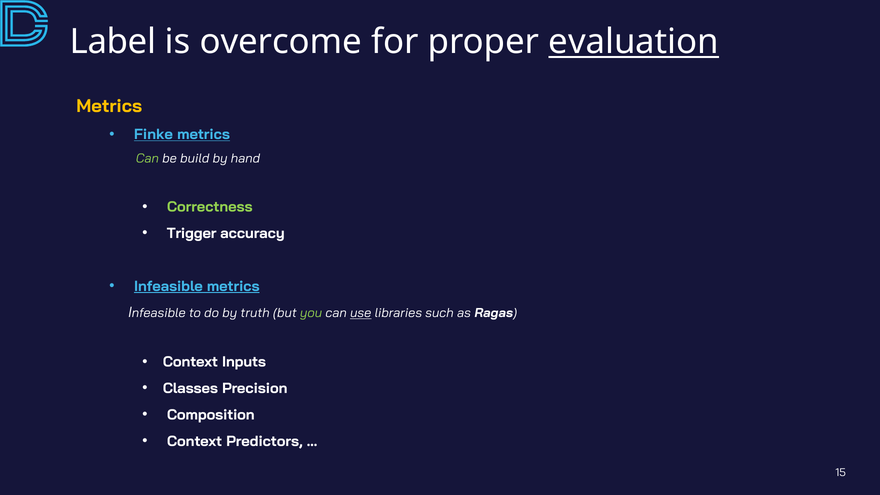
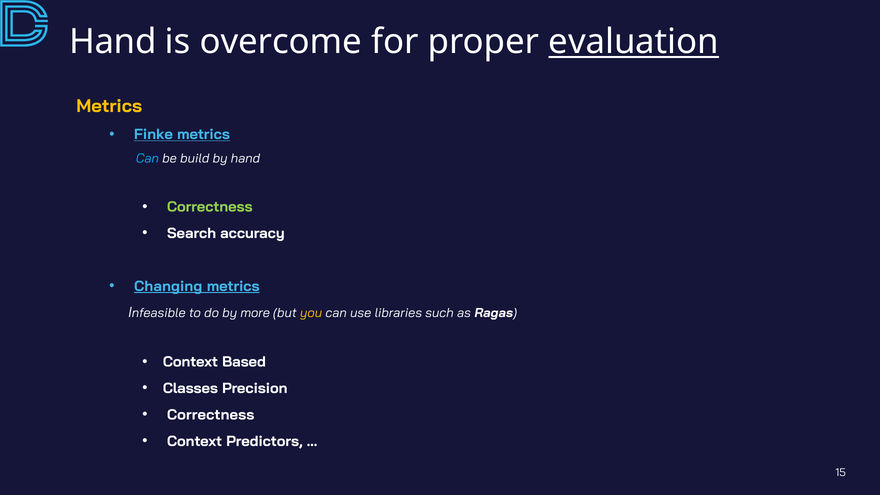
Label at (113, 42): Label -> Hand
Can at (147, 159) colour: light green -> light blue
Trigger: Trigger -> Search
Infeasible at (168, 286): Infeasible -> Changing
truth: truth -> more
you colour: light green -> yellow
use underline: present -> none
Inputs: Inputs -> Based
Composition at (211, 415): Composition -> Correctness
